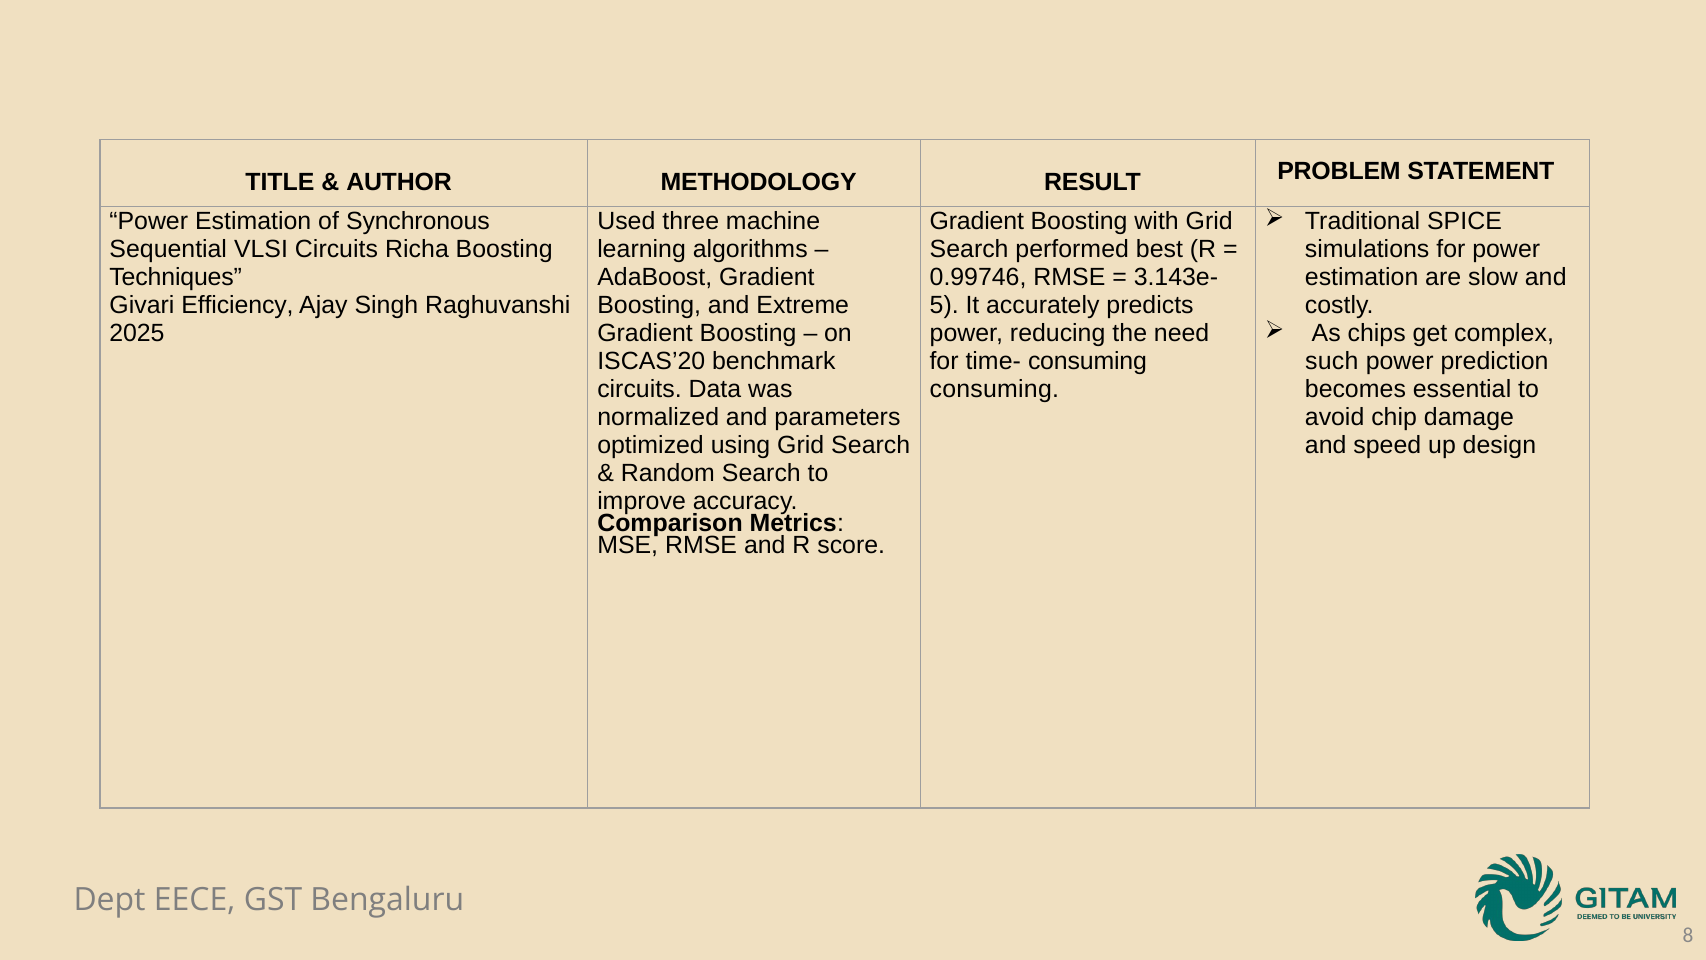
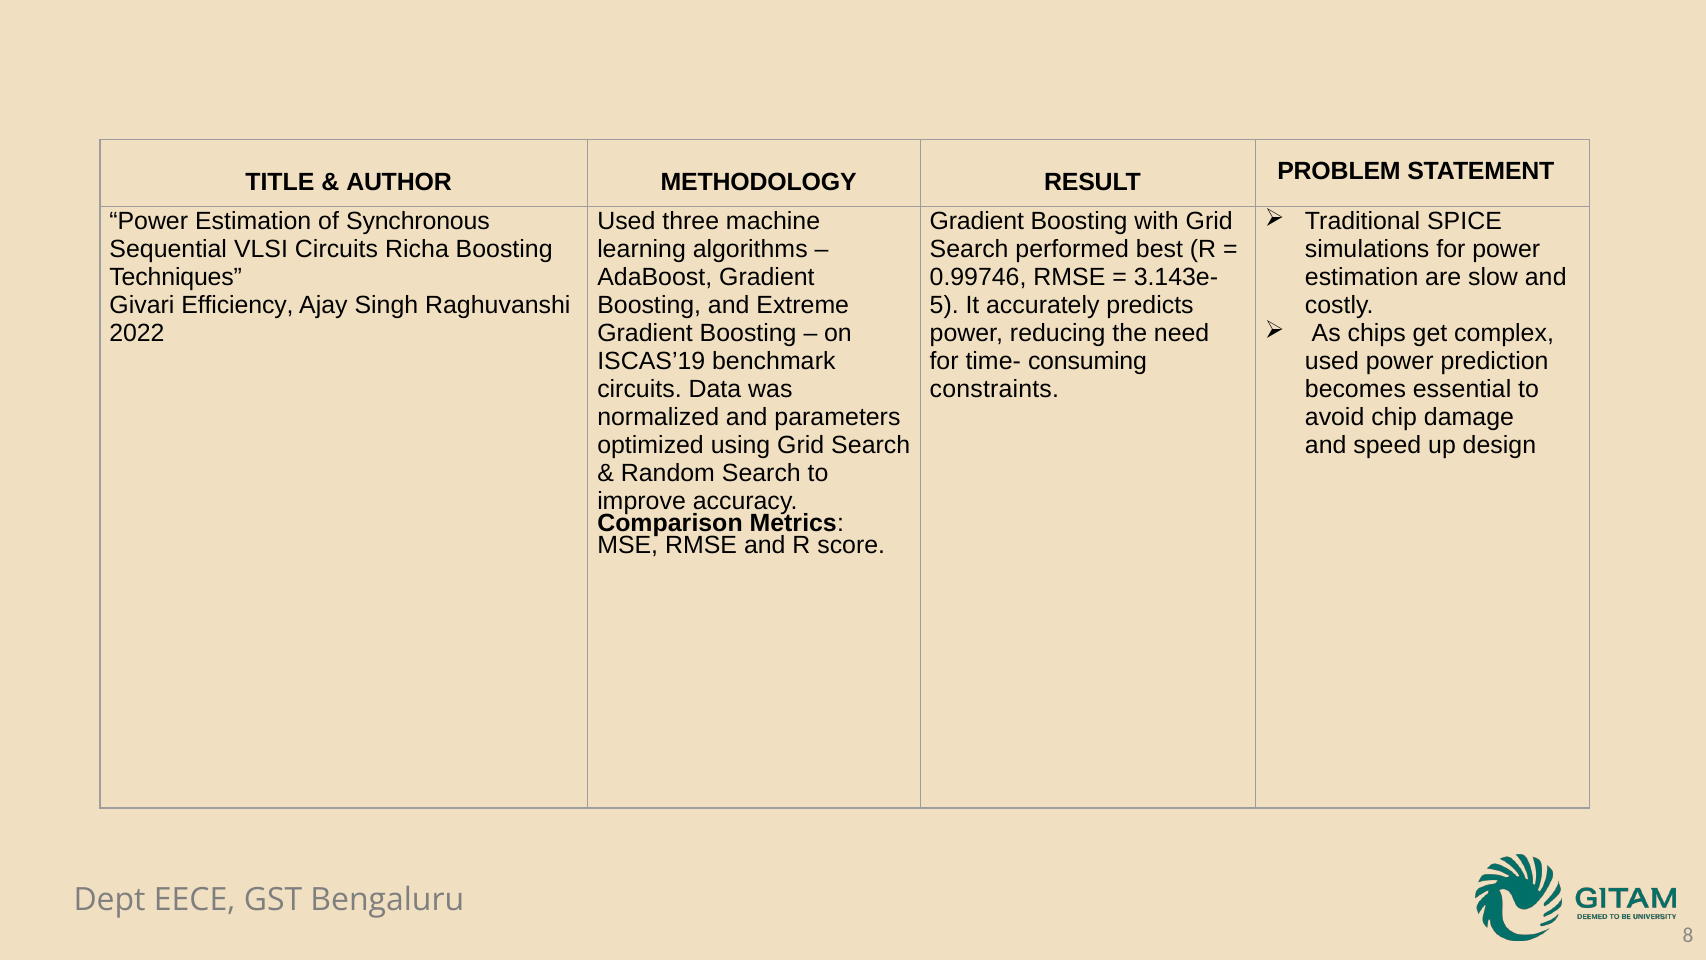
2025: 2025 -> 2022
ISCAS’20: ISCAS’20 -> ISCAS’19
such at (1332, 361): such -> used
consuming at (994, 389): consuming -> constraints
